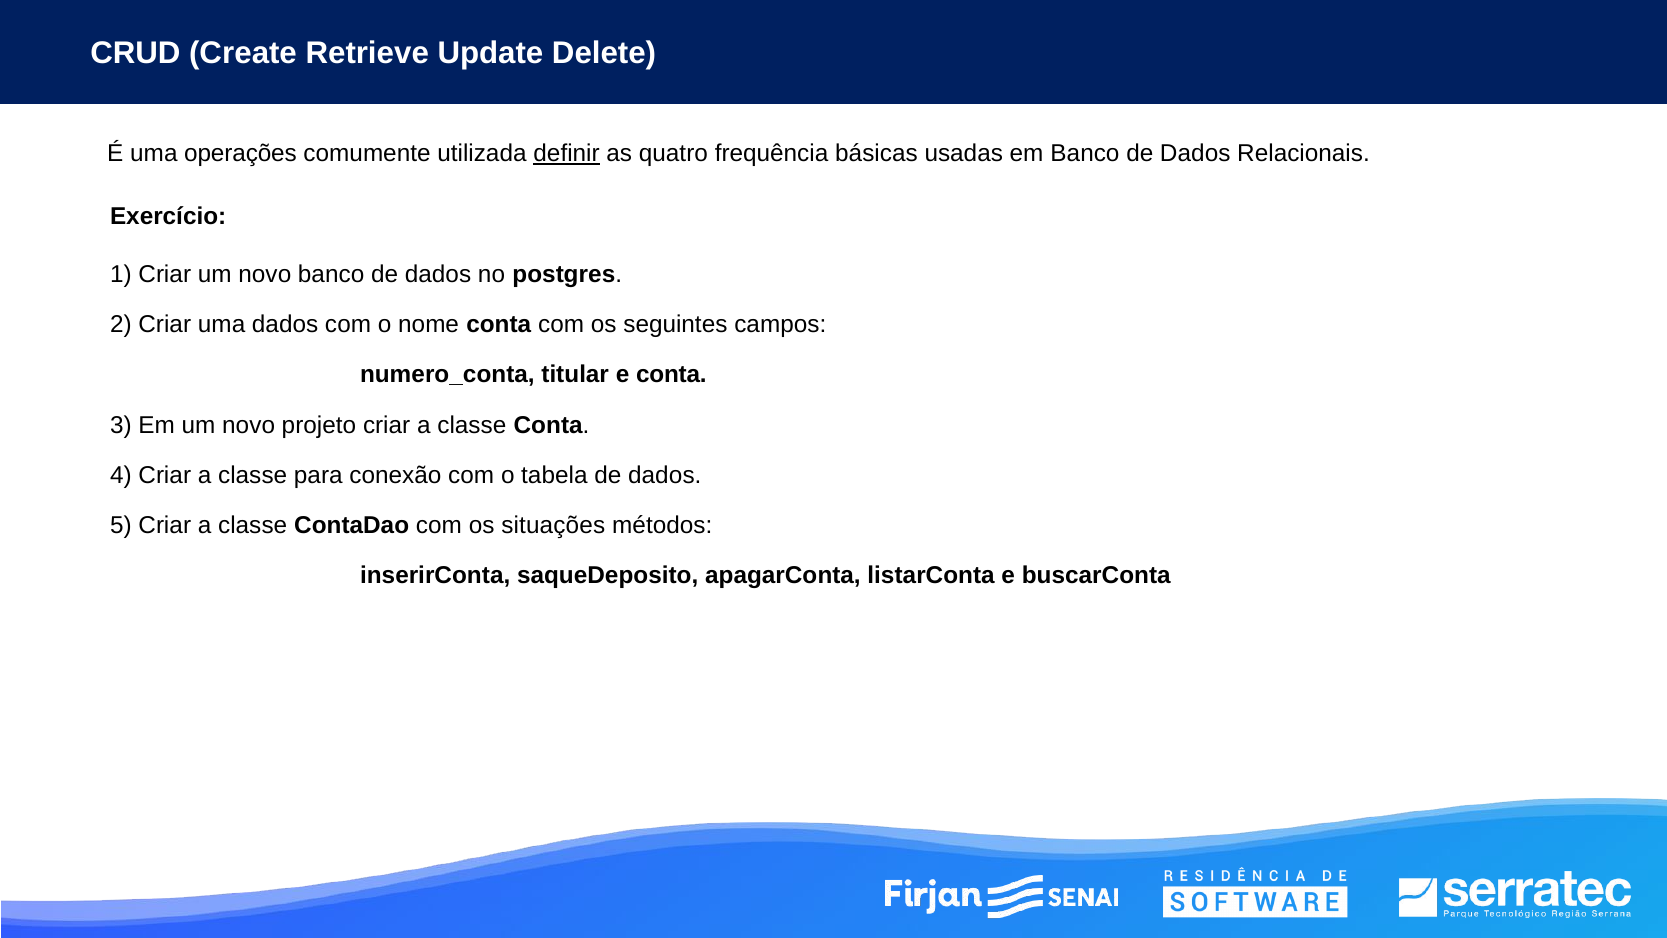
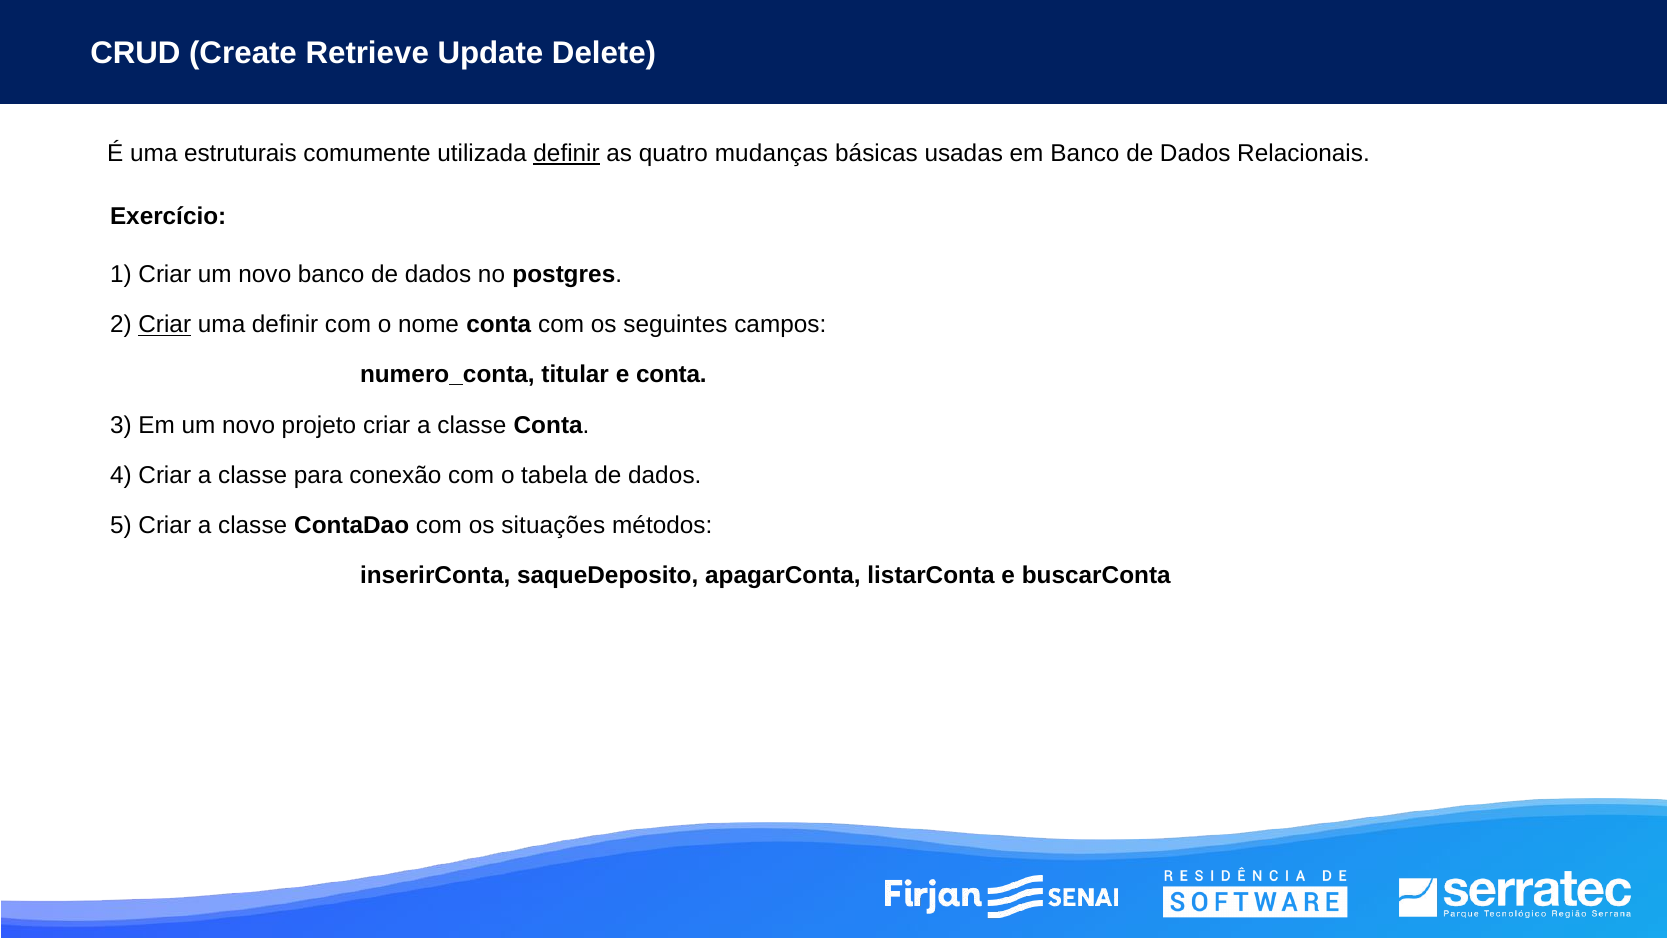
operações: operações -> estruturais
frequência: frequência -> mudanças
Criar at (165, 325) underline: none -> present
uma dados: dados -> definir
